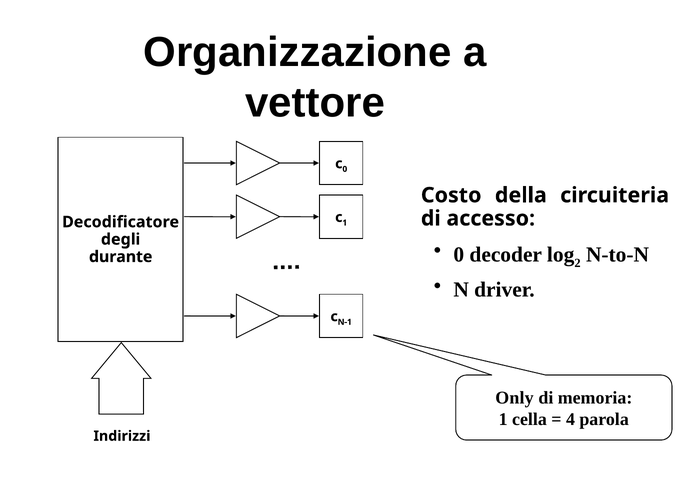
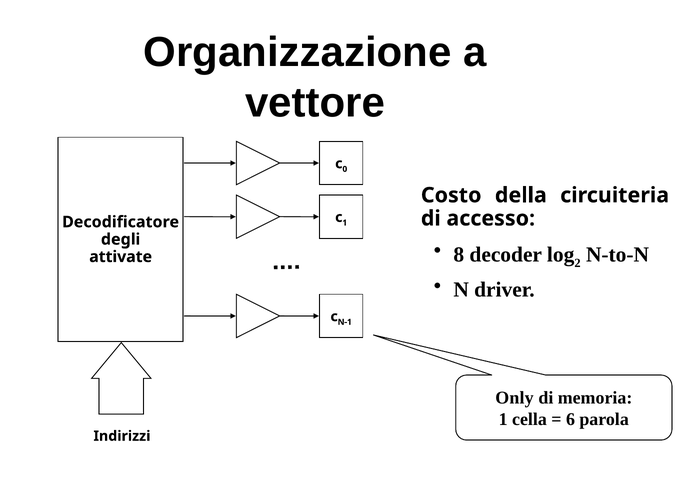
0 at (459, 255): 0 -> 8
durante: durante -> attivate
4: 4 -> 6
